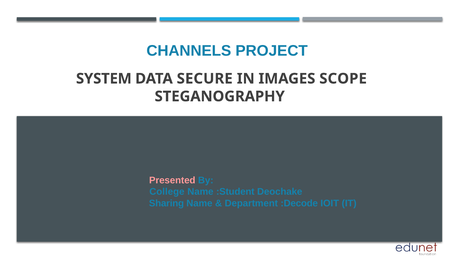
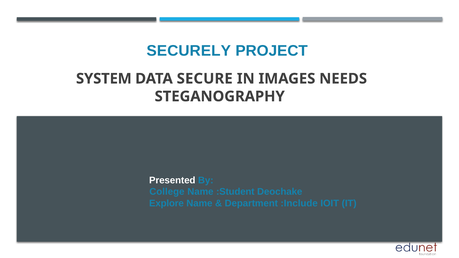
CHANNELS: CHANNELS -> SECURELY
SCOPE: SCOPE -> NEEDS
Presented colour: pink -> white
Sharing: Sharing -> Explore
:Decode: :Decode -> :Include
